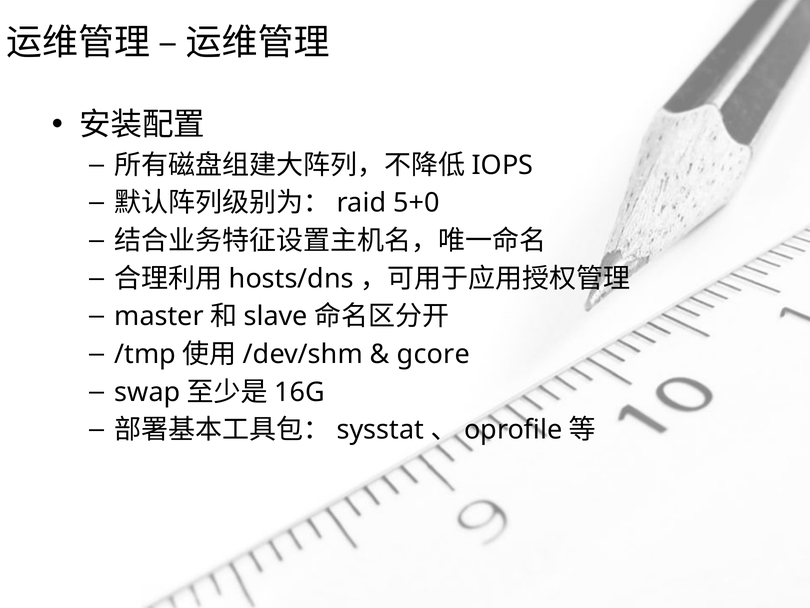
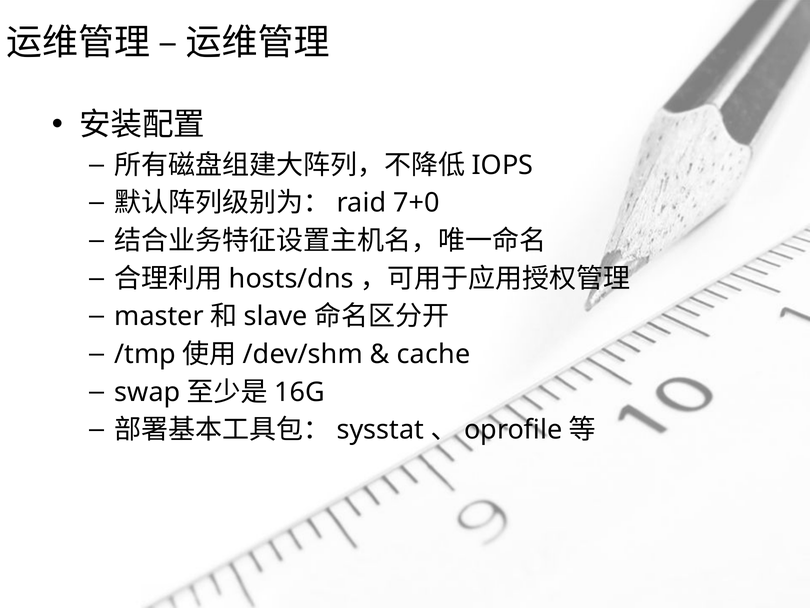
5+0: 5+0 -> 7+0
gcore: gcore -> cache
